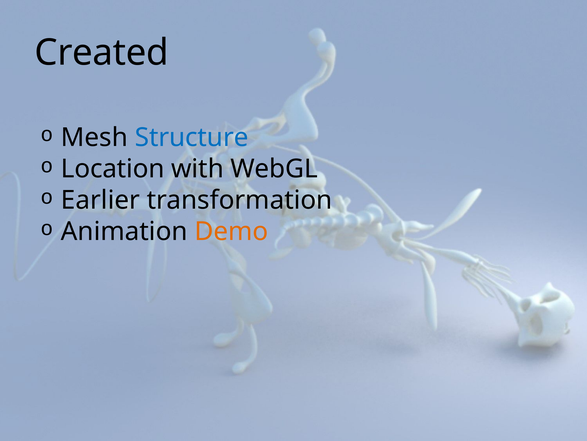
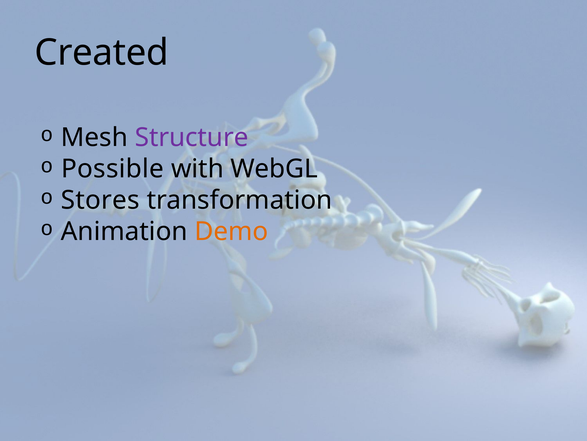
Structure colour: blue -> purple
Location: Location -> Possible
Earlier: Earlier -> Stores
